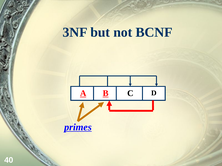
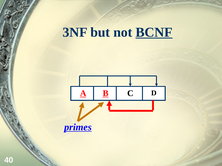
BCNF underline: none -> present
